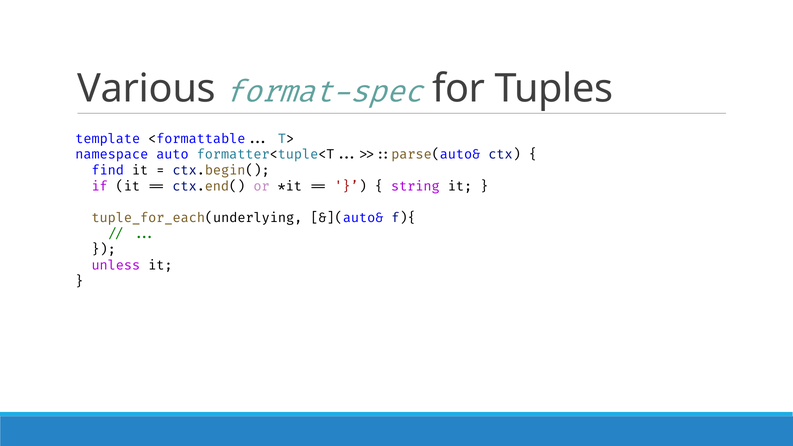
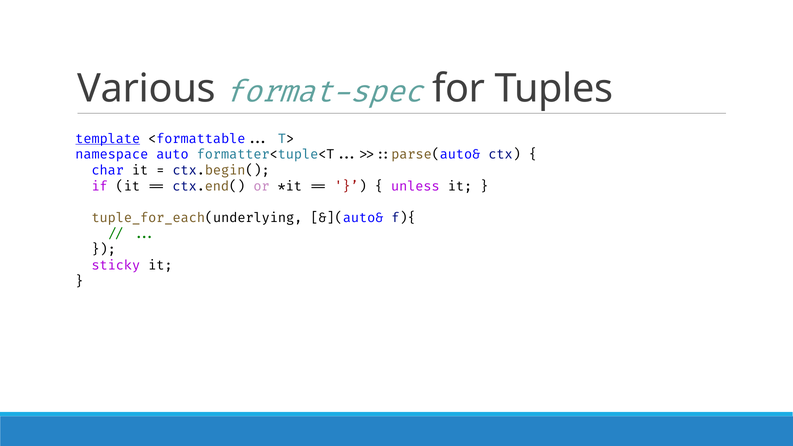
template underline: none -> present
find: find -> char
string: string -> unless
unless: unless -> sticky
